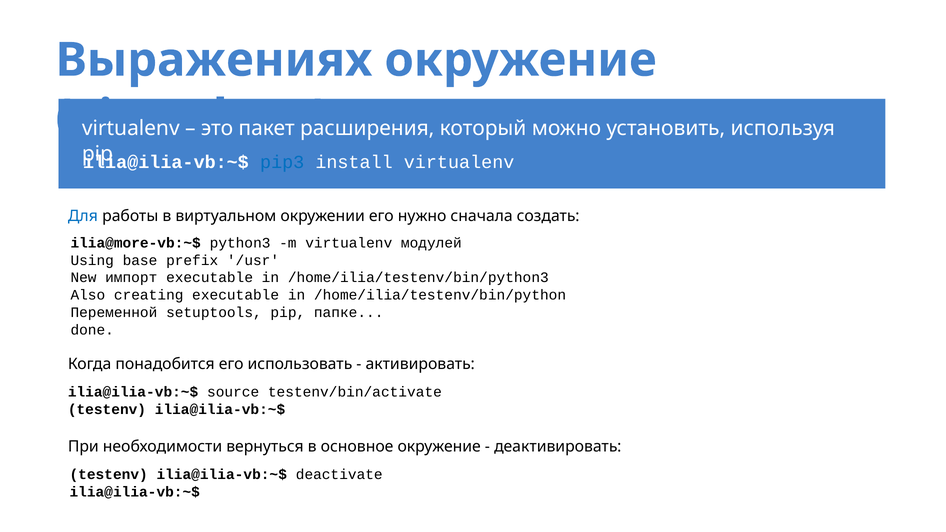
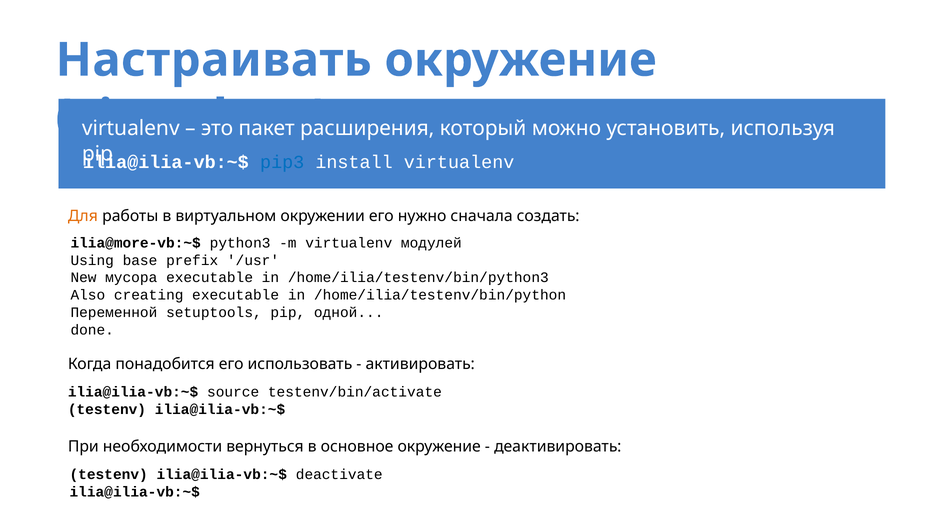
Выражениях: Выражениях -> Настраивать
Для colour: blue -> orange
импорт: импорт -> мусора
папке: папке -> одной
